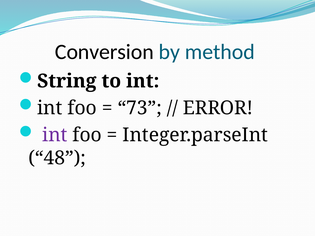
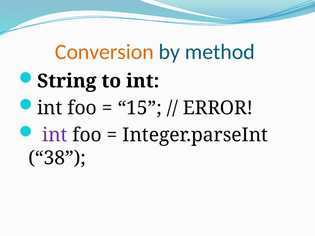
Conversion colour: black -> orange
73: 73 -> 15
48: 48 -> 38
